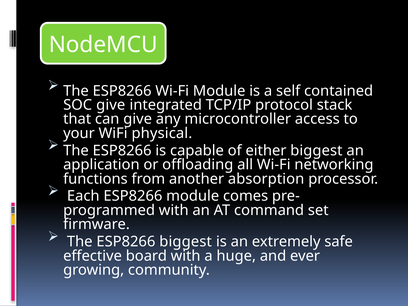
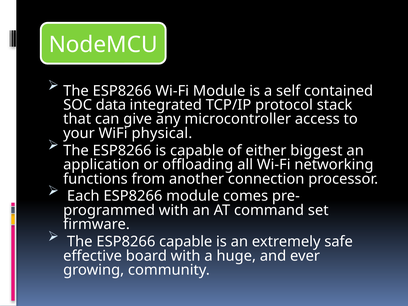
SOC give: give -> data
absorption: absorption -> connection
ESP8266 biggest: biggest -> capable
